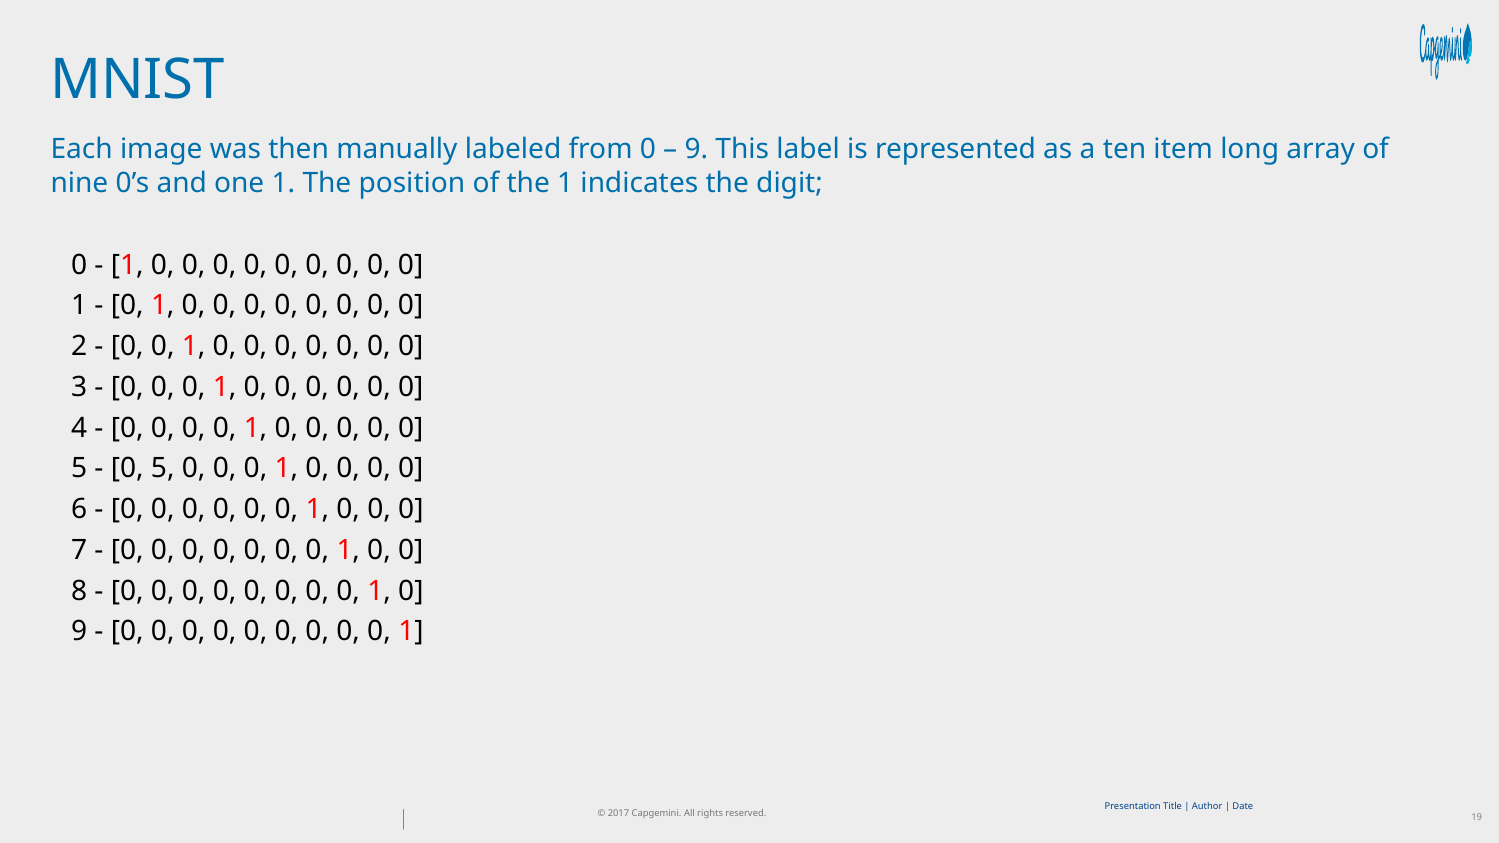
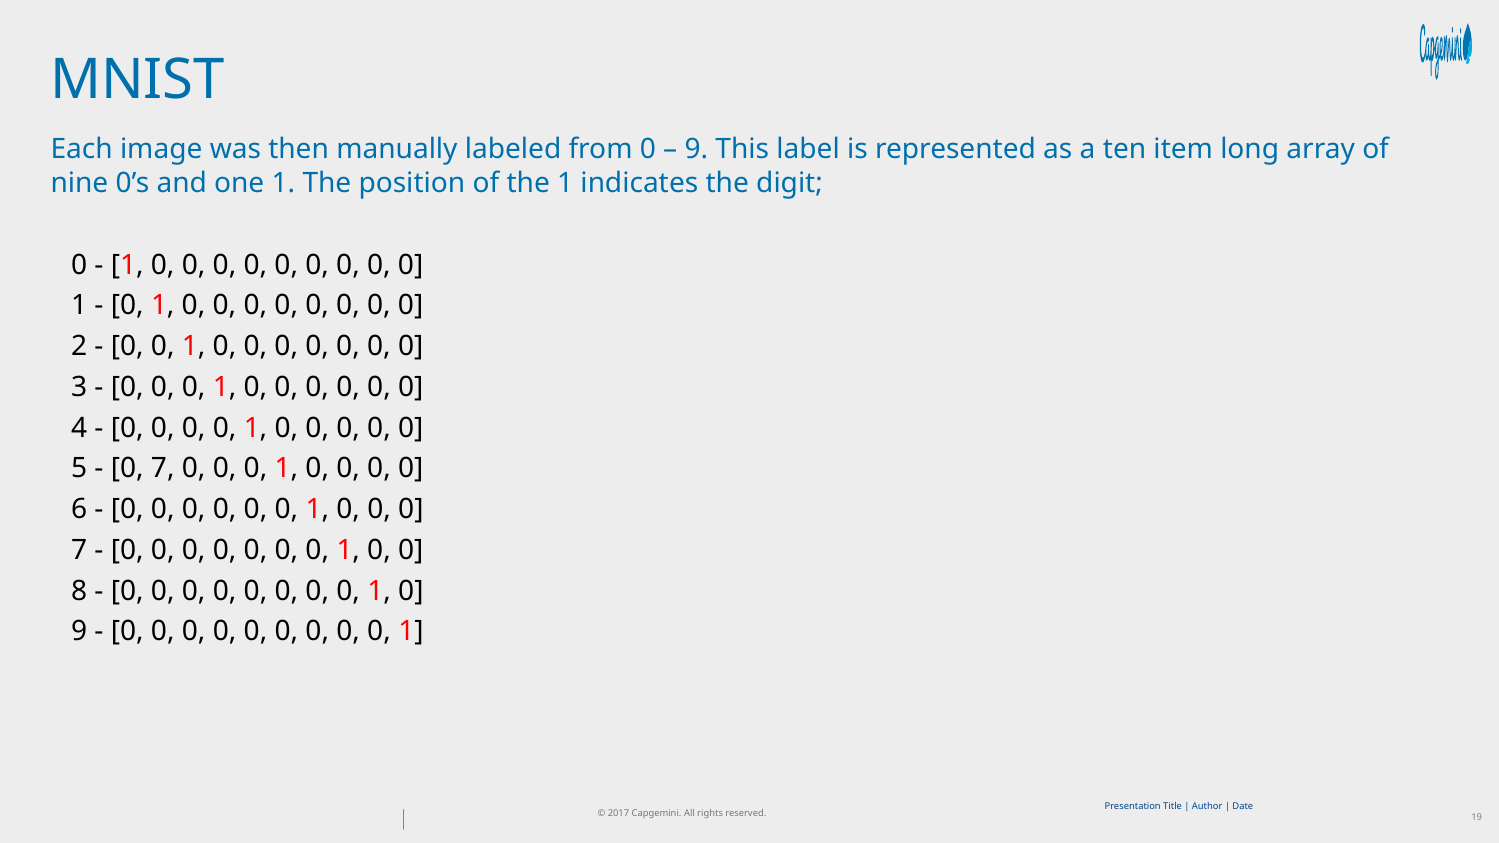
5 at (163, 469): 5 -> 7
